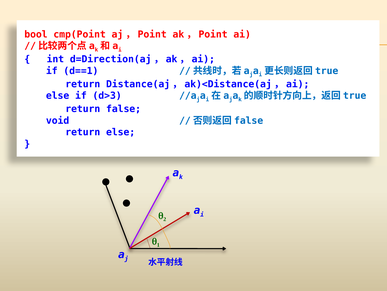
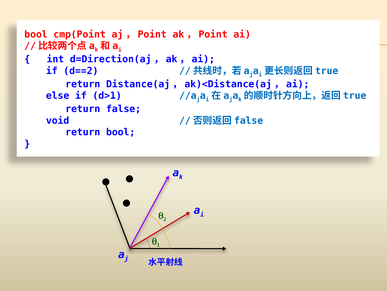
d==1: d==1 -> d==2
d>3: d>3 -> d>1
return else: else -> bool
